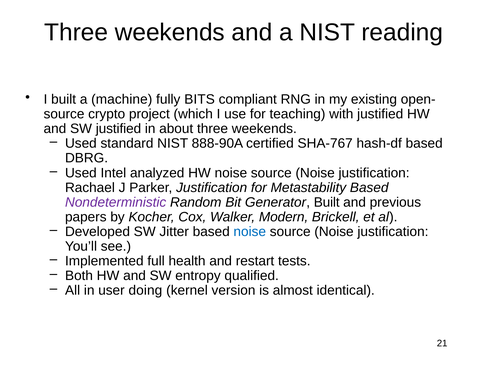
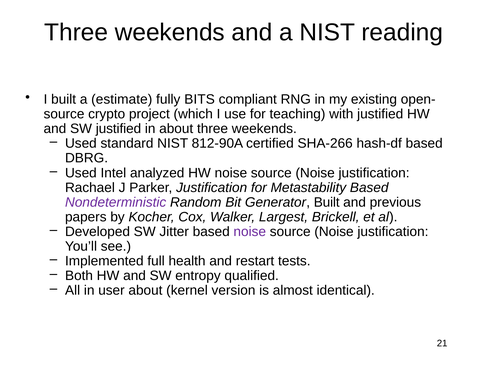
machine: machine -> estimate
888-90A: 888-90A -> 812-90A
SHA-767: SHA-767 -> SHA-266
Modern: Modern -> Largest
noise at (250, 231) colour: blue -> purple
user doing: doing -> about
